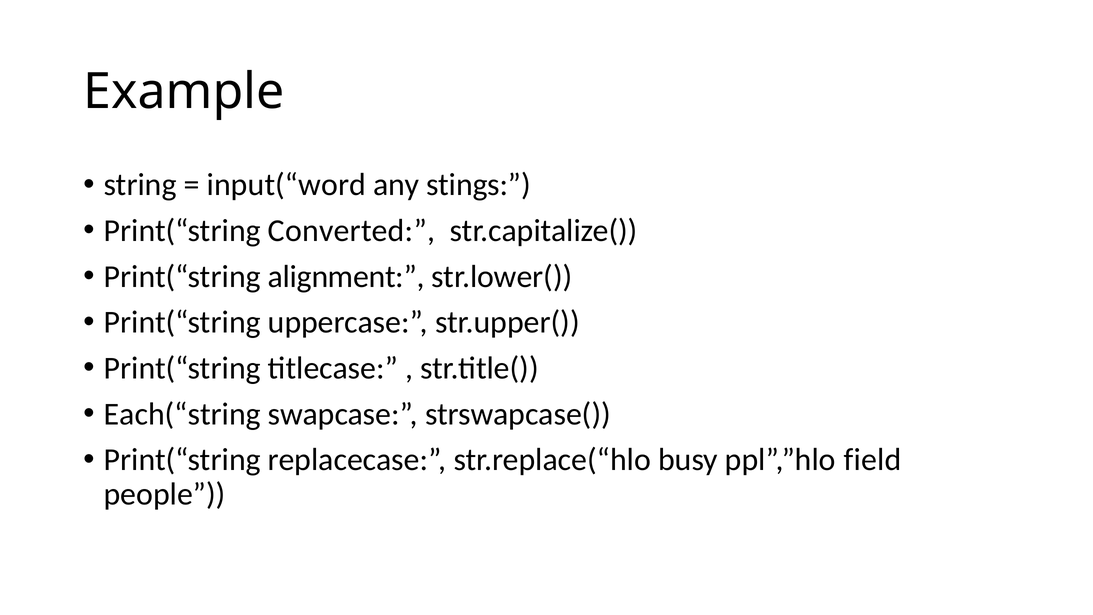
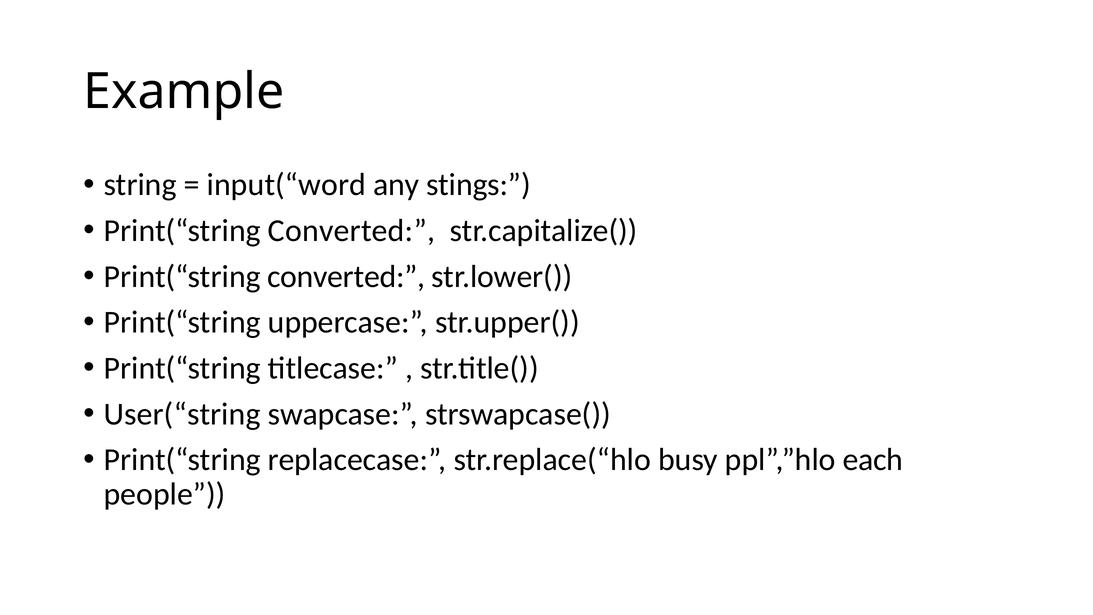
alignment at (346, 276): alignment -> converted
Each(“string: Each(“string -> User(“string
field: field -> each
